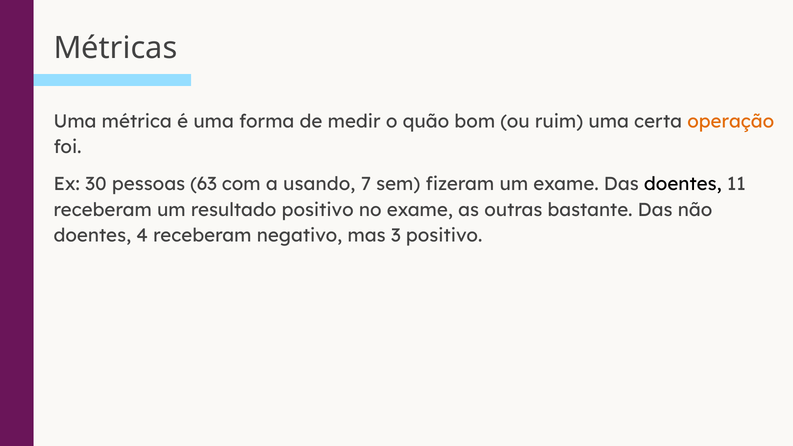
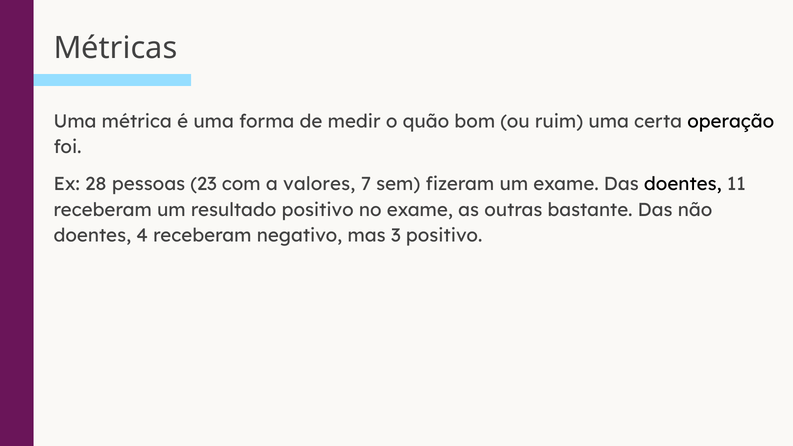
operação colour: orange -> black
30: 30 -> 28
63: 63 -> 23
usando: usando -> valores
